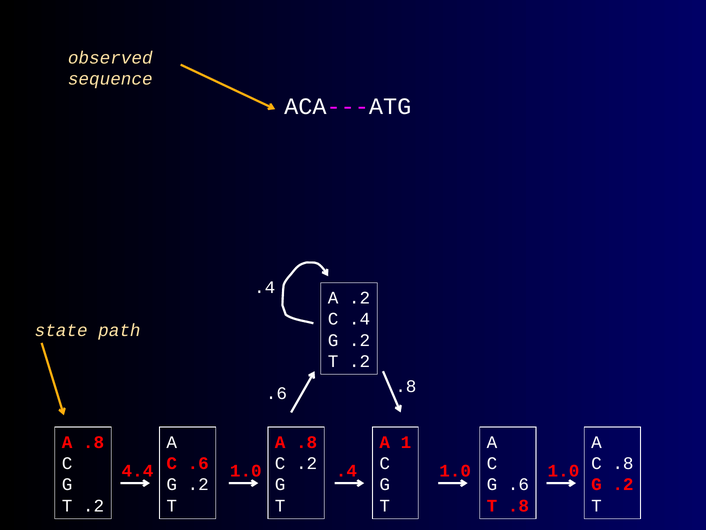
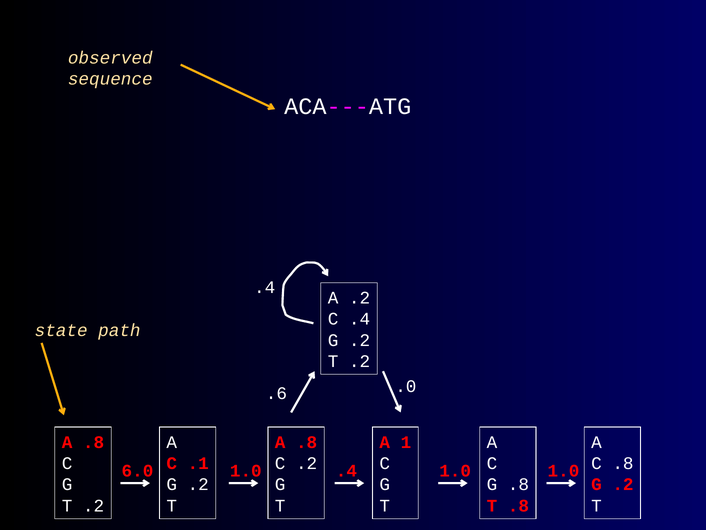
.6 .8: .8 -> .0
C .6: .6 -> .1
4.4: 4.4 -> 6.0
G .6: .6 -> .8
